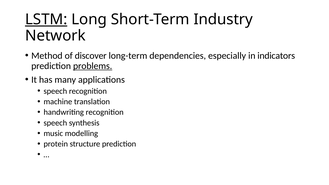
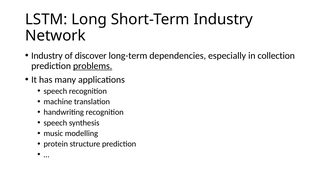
LSTM underline: present -> none
Method at (47, 56): Method -> Industry
indicators: indicators -> collection
